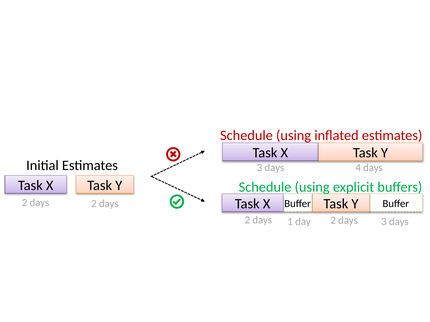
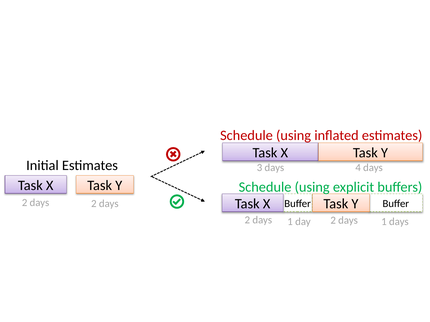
day 3: 3 -> 1
